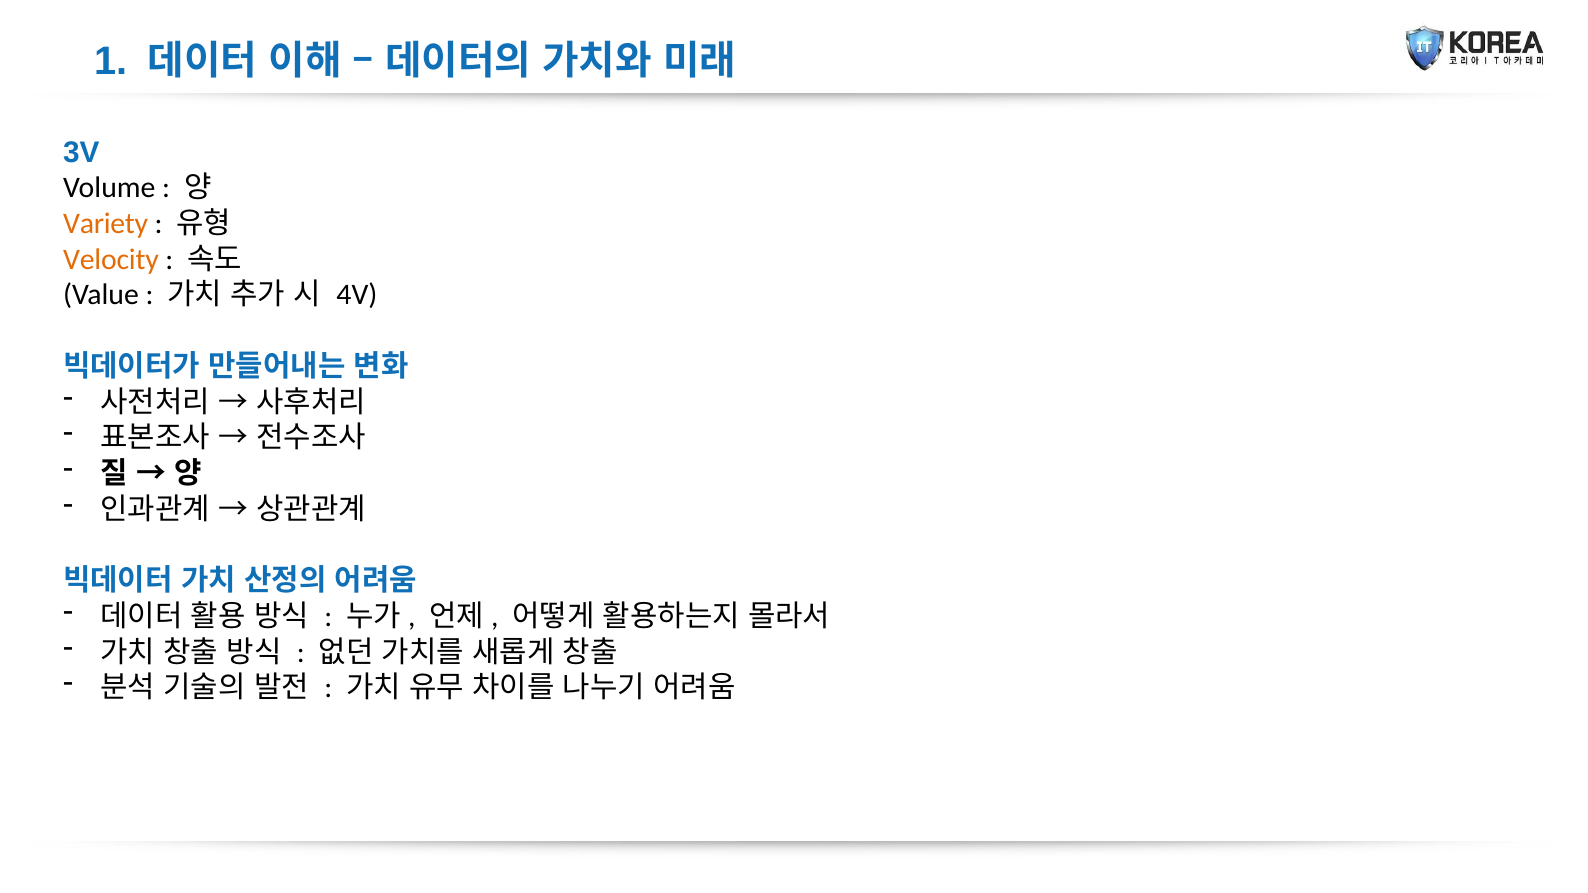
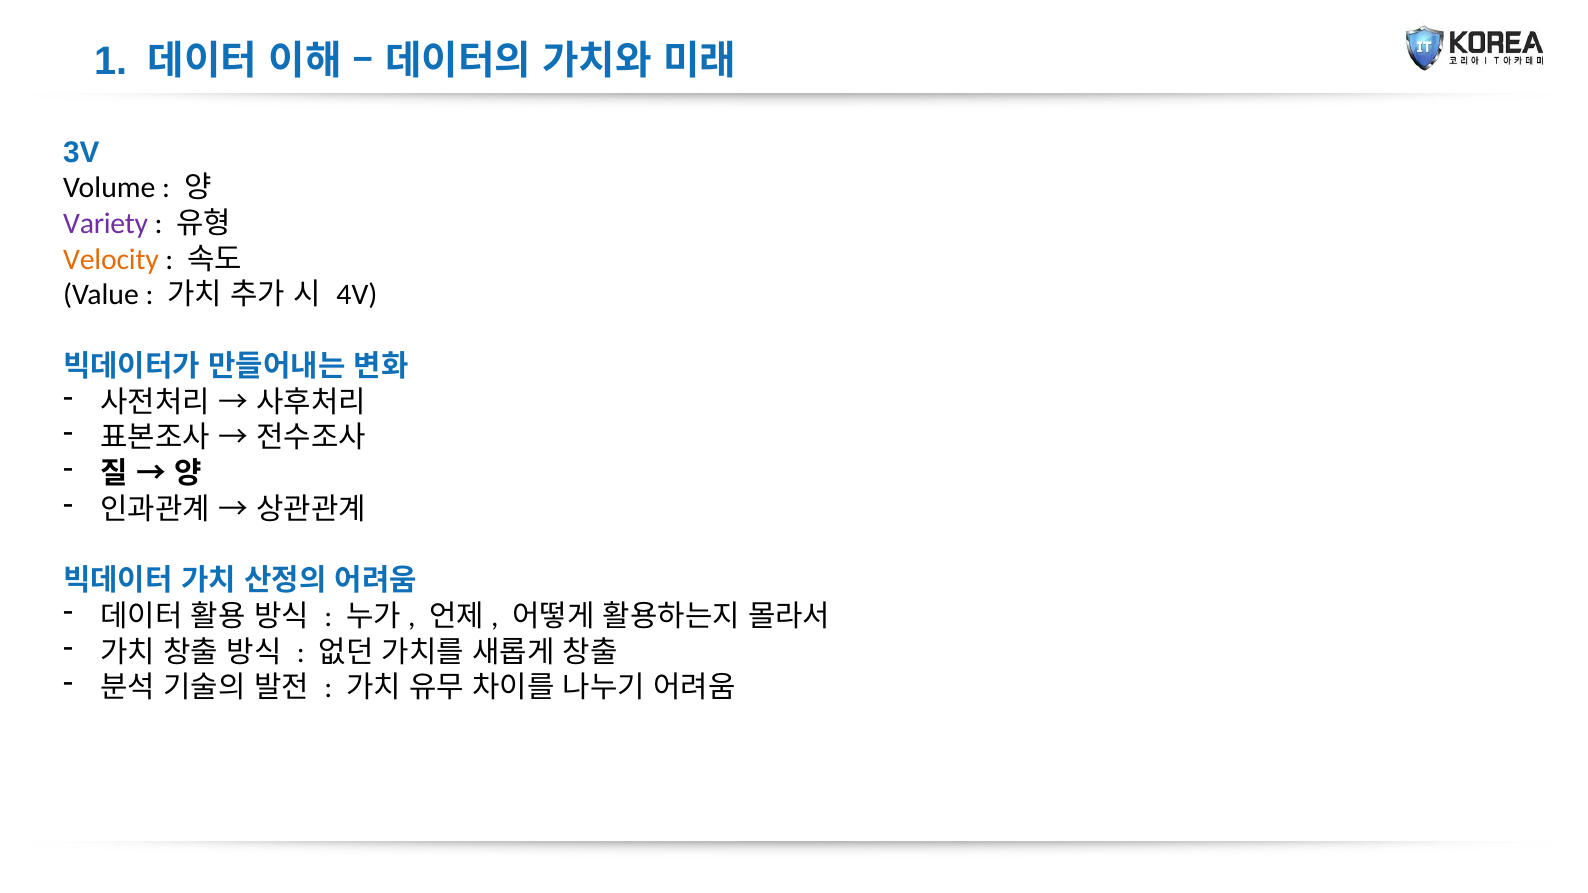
Variety colour: orange -> purple
